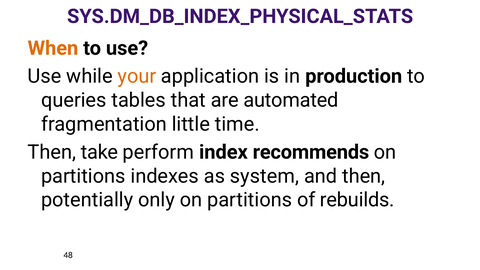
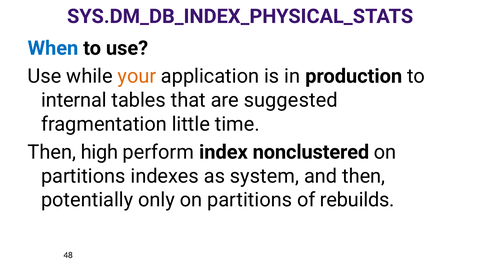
When colour: orange -> blue
queries: queries -> internal
automated: automated -> suggested
take: take -> high
recommends: recommends -> nonclustered
